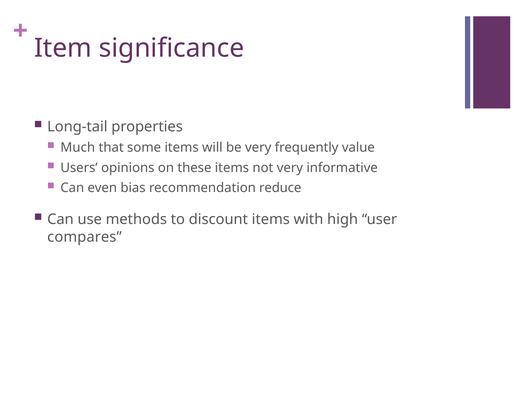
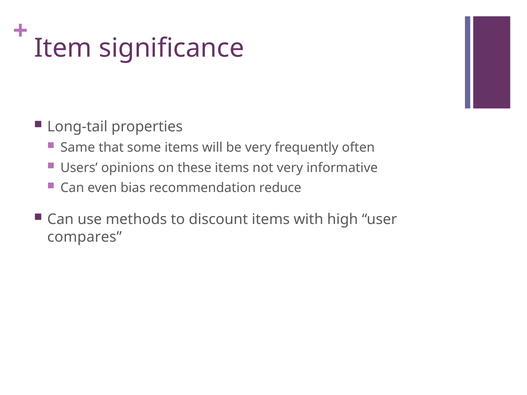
Much: Much -> Same
value: value -> often
